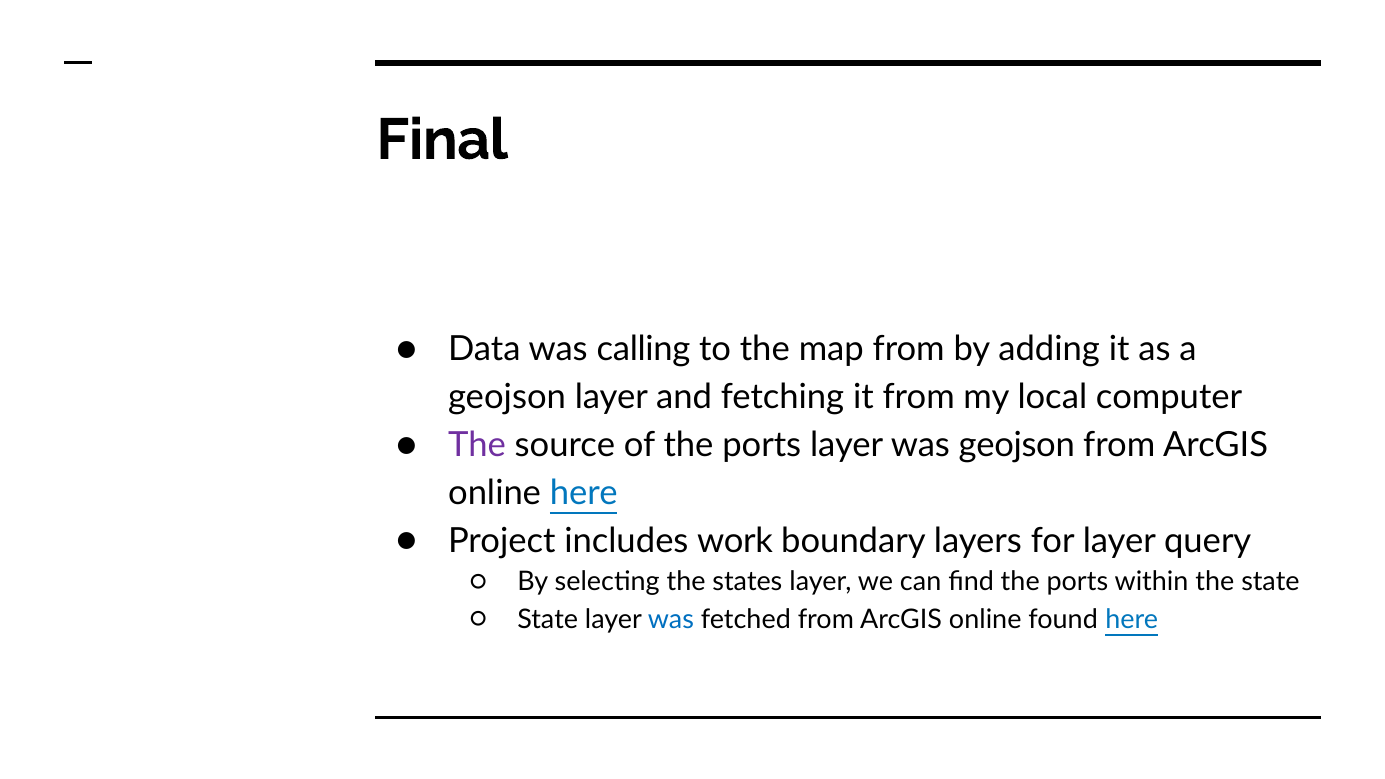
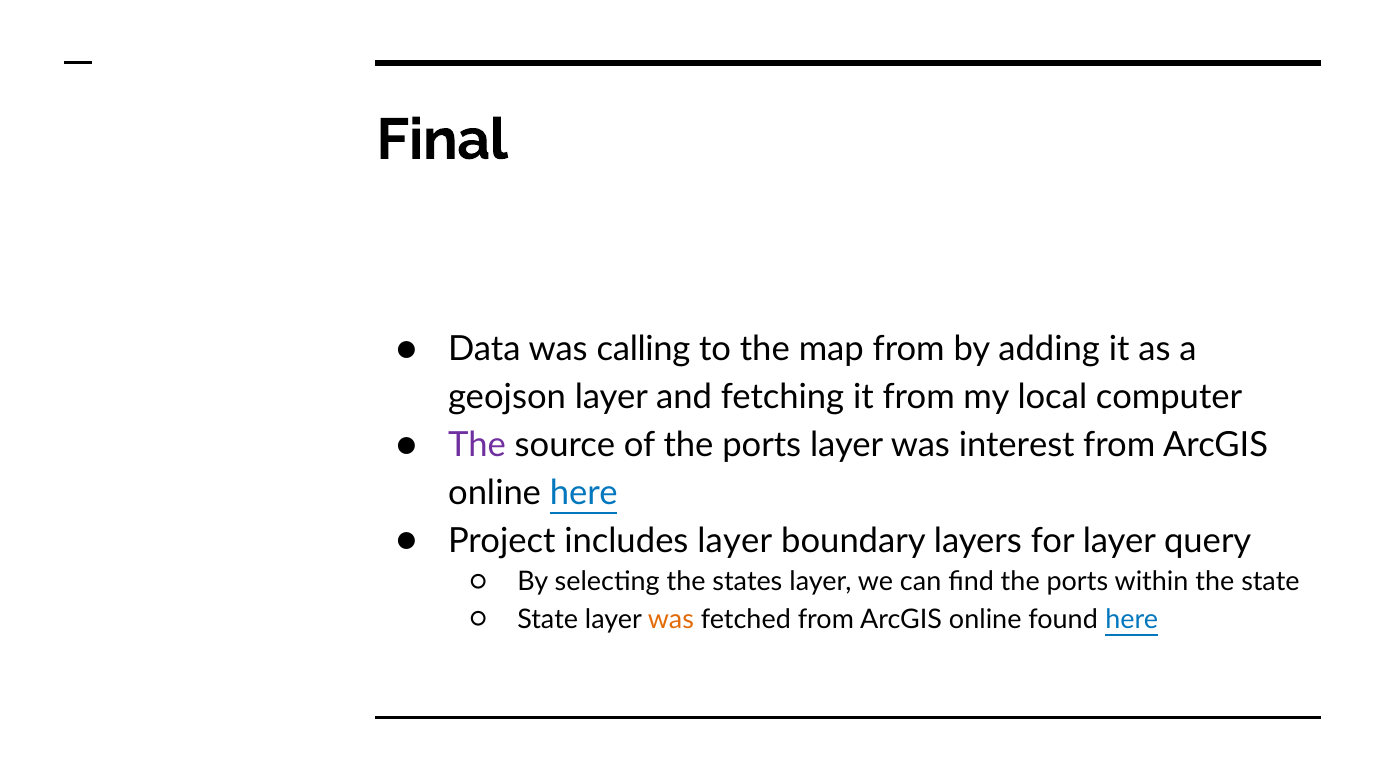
was geojson: geojson -> interest
includes work: work -> layer
was at (671, 619) colour: blue -> orange
